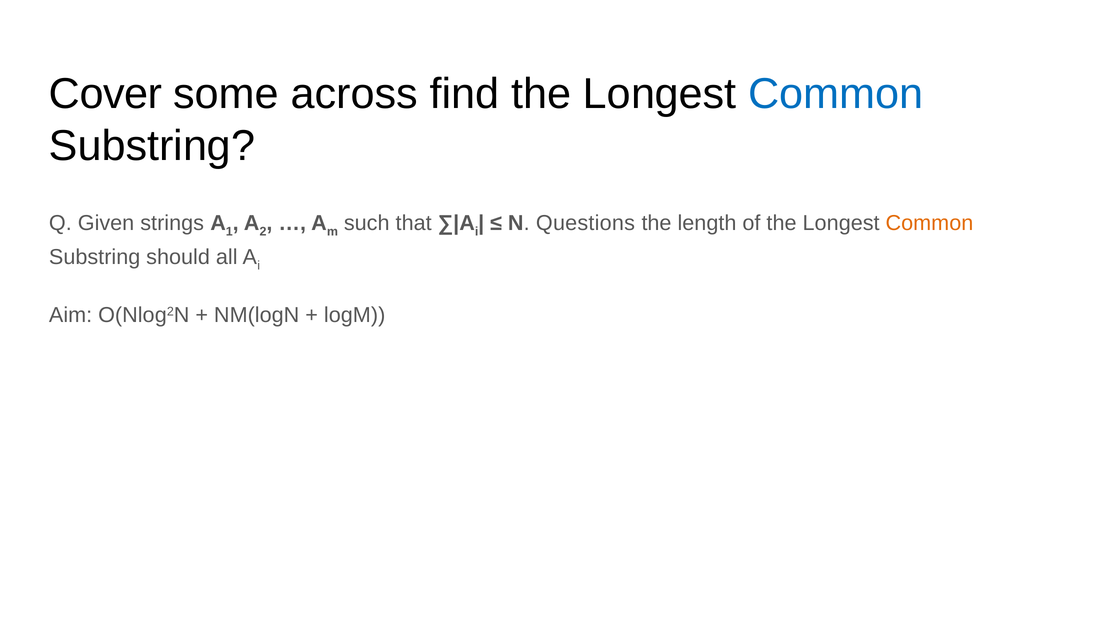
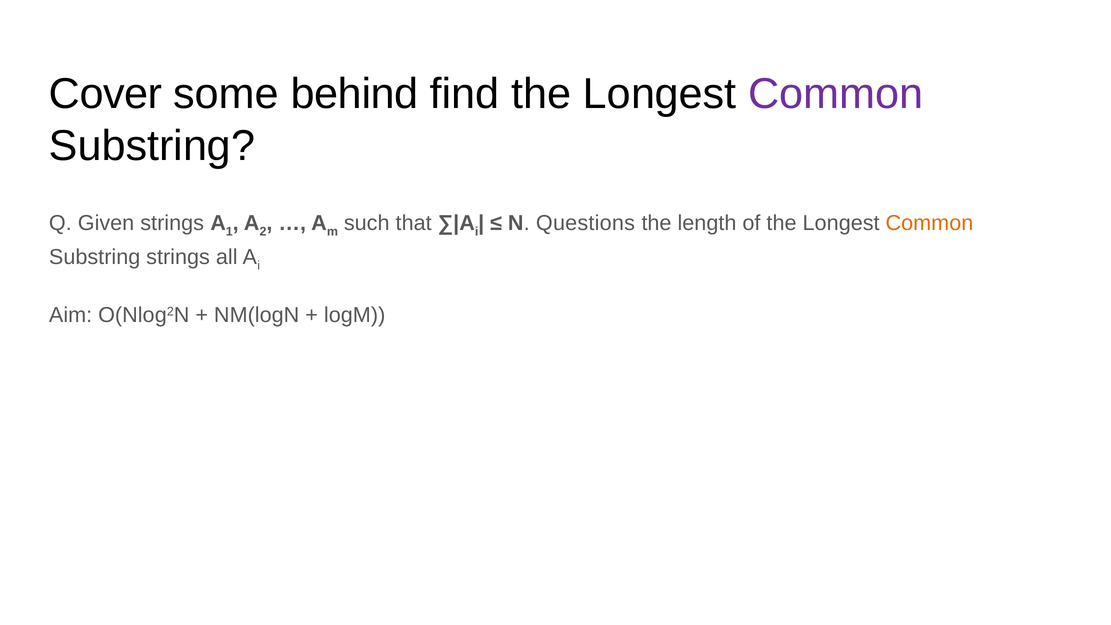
across: across -> behind
Common at (836, 94) colour: blue -> purple
Substring should: should -> strings
